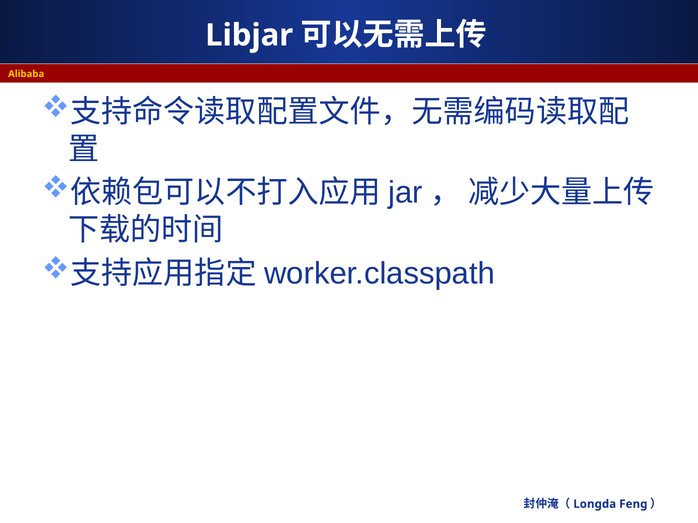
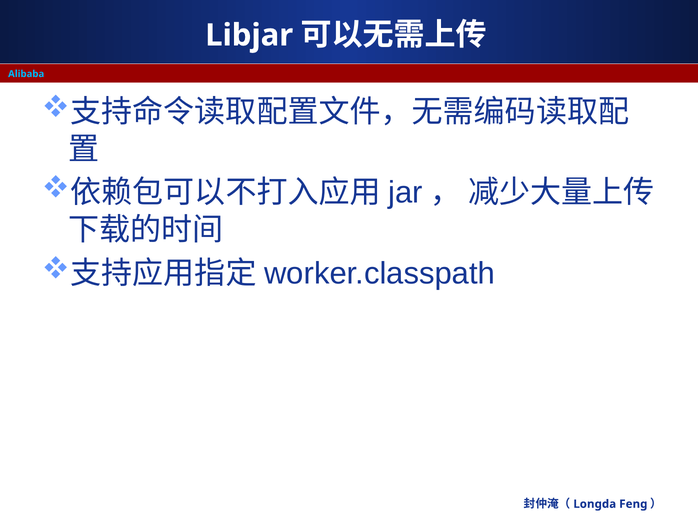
Alibaba colour: yellow -> light blue
